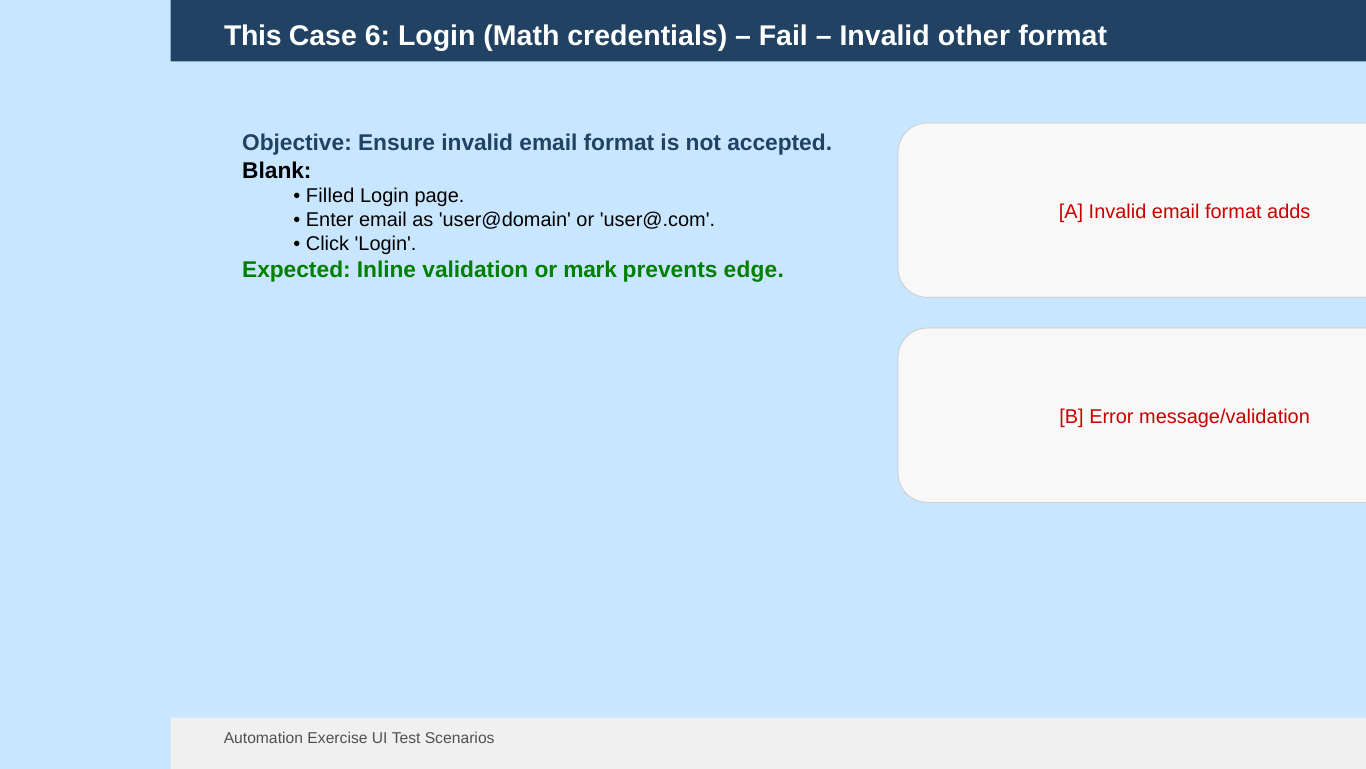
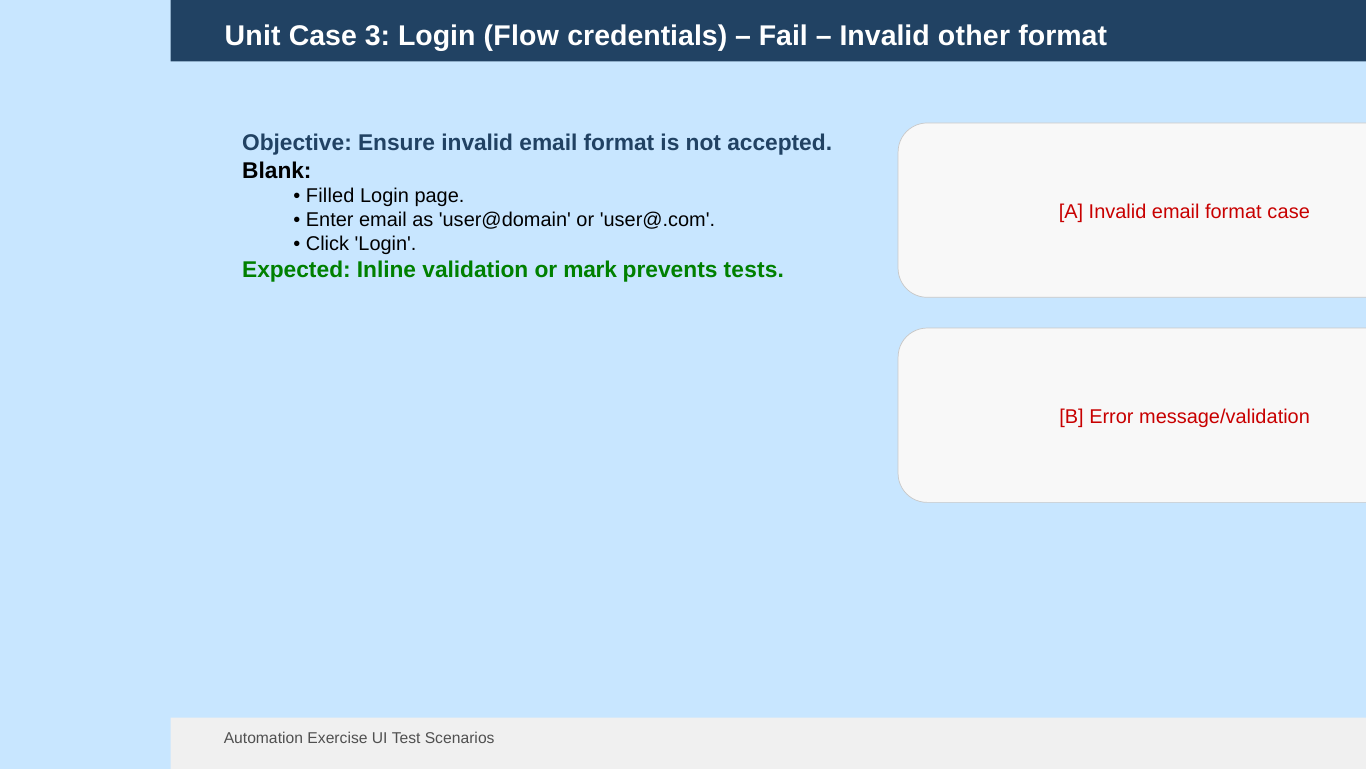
This: This -> Unit
6: 6 -> 3
Math: Math -> Flow
format adds: adds -> case
edge: edge -> tests
